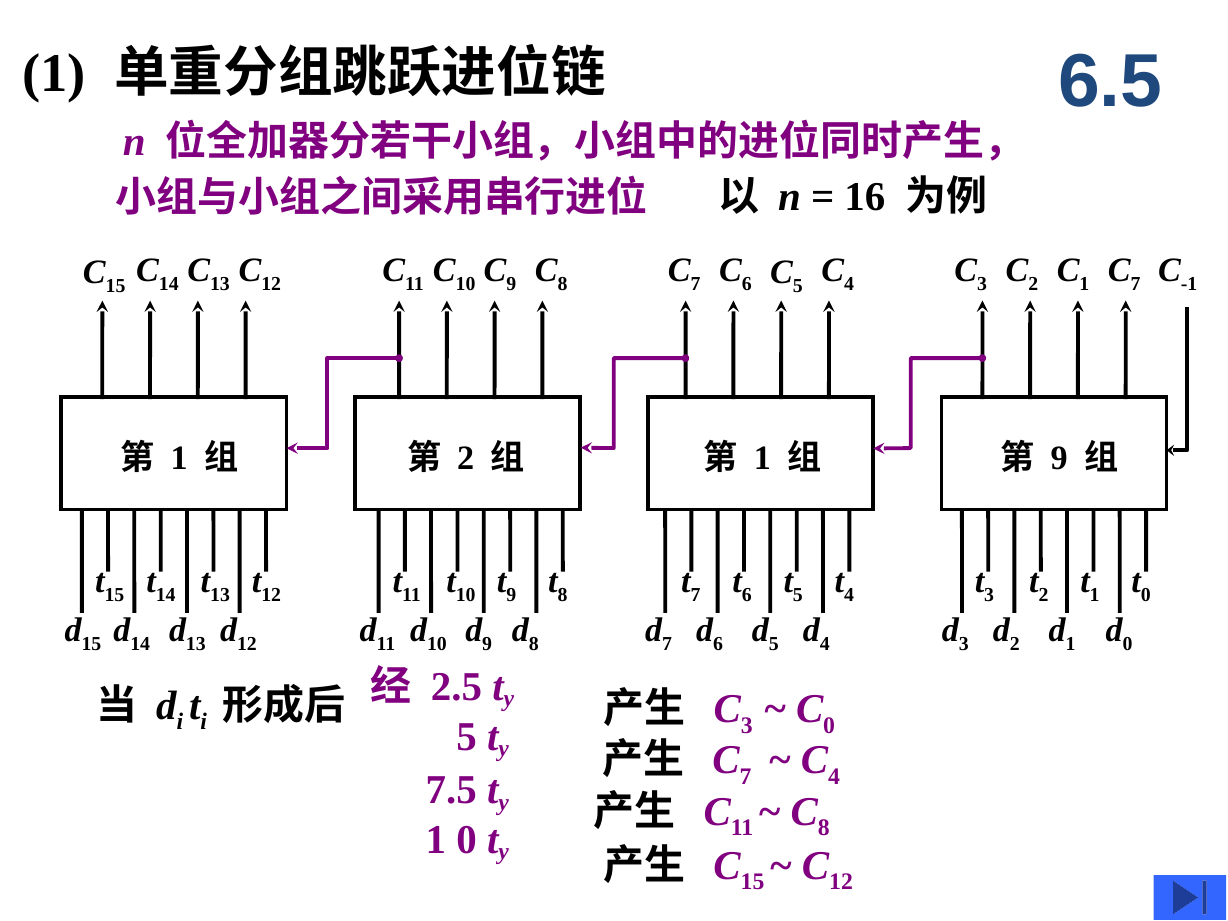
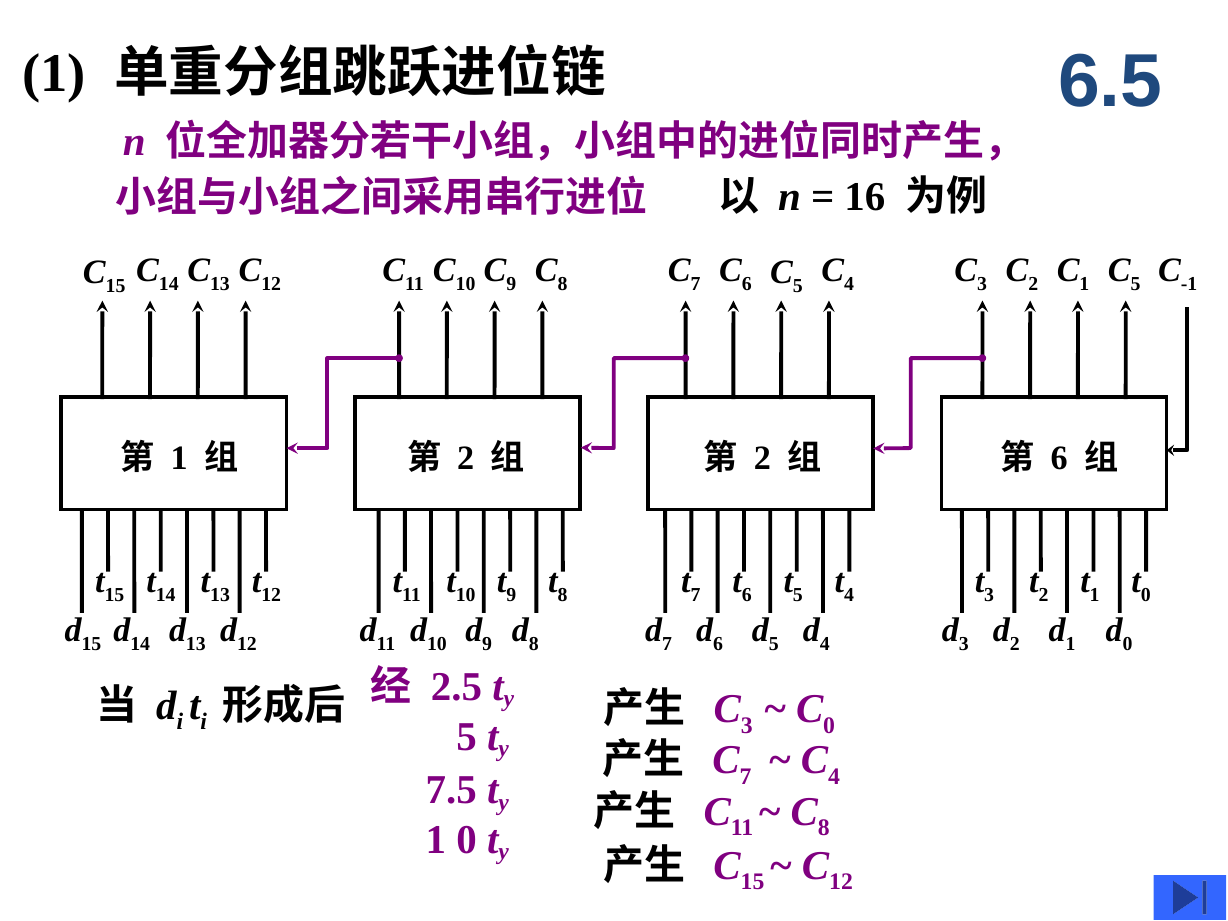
7 at (1136, 284): 7 -> 5
1 at (762, 459): 1 -> 2
9 at (1059, 459): 9 -> 6
